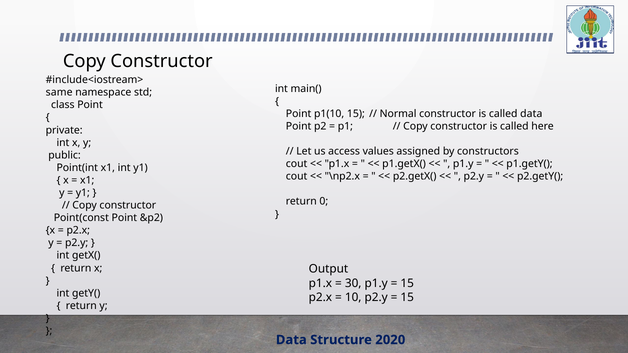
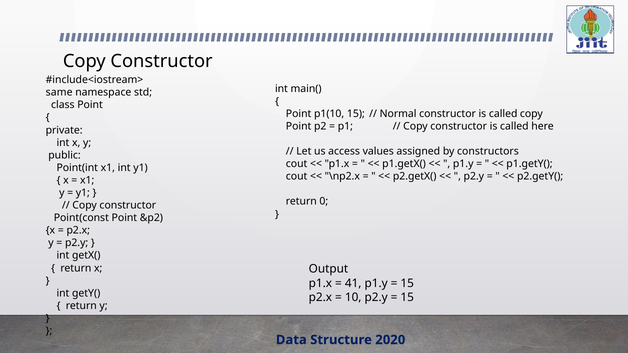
called data: data -> copy
30: 30 -> 41
